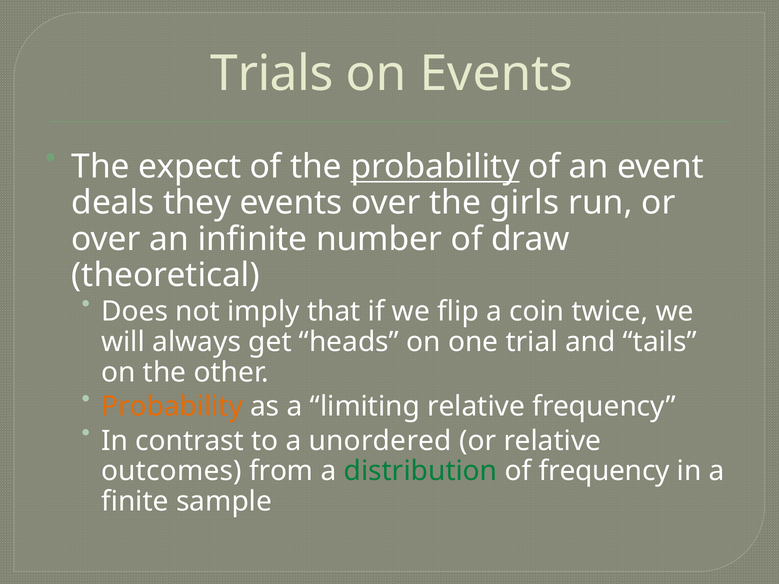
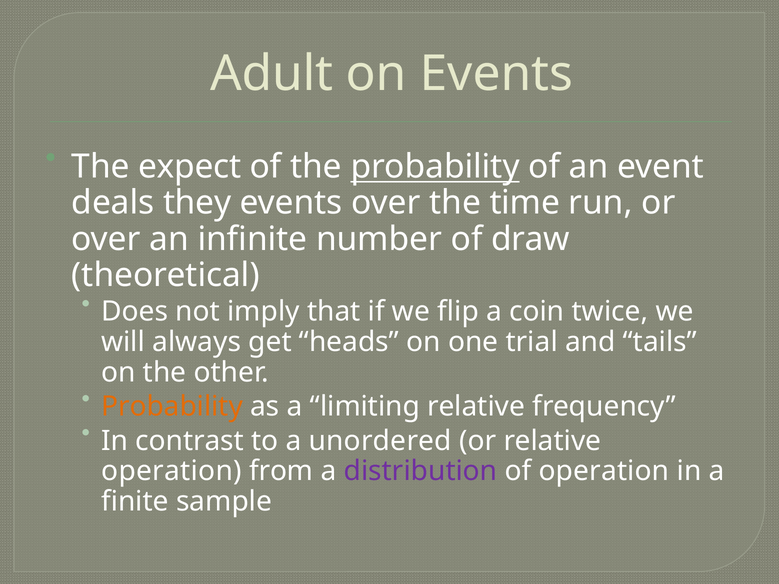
Trials: Trials -> Adult
girls: girls -> time
outcomes at (171, 471): outcomes -> operation
distribution colour: green -> purple
of frequency: frequency -> operation
